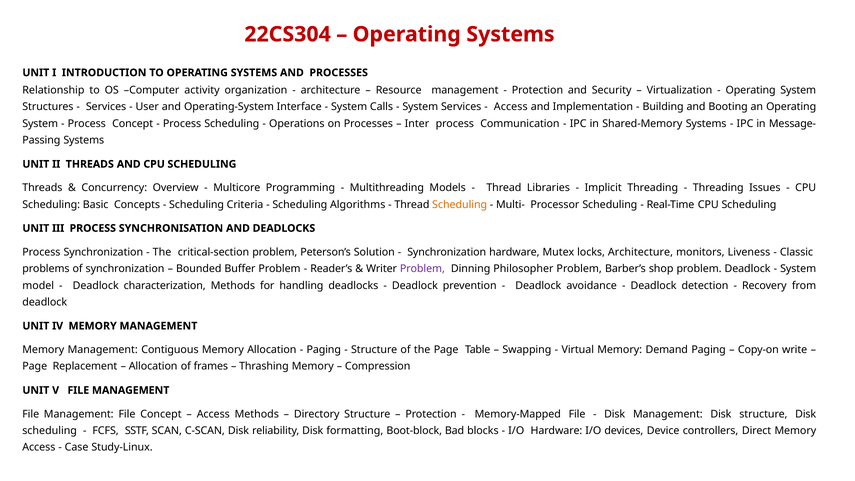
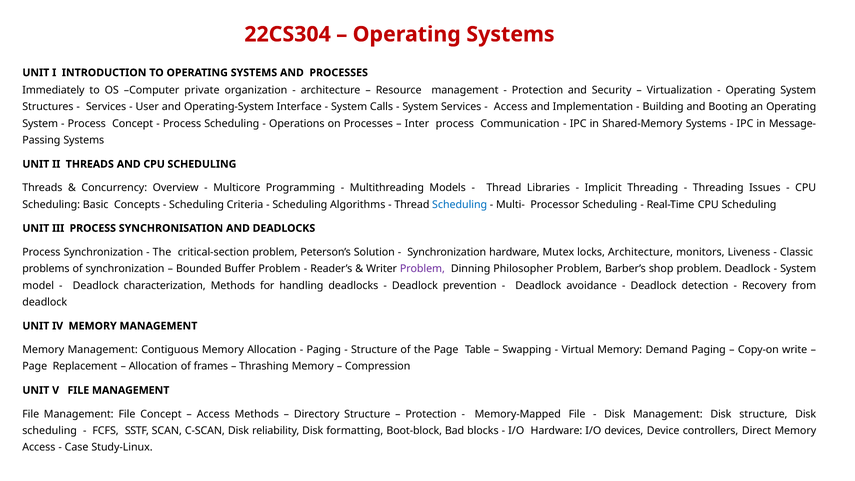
Relationship: Relationship -> Immediately
activity: activity -> private
Scheduling at (460, 205) colour: orange -> blue
